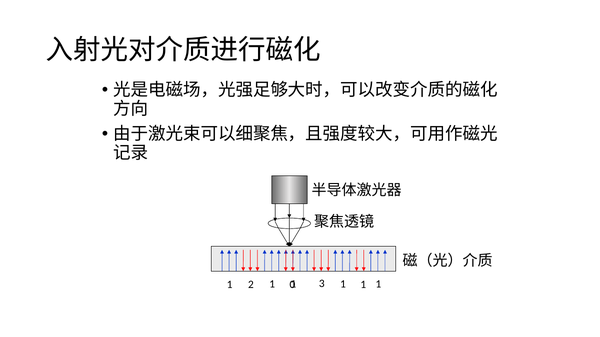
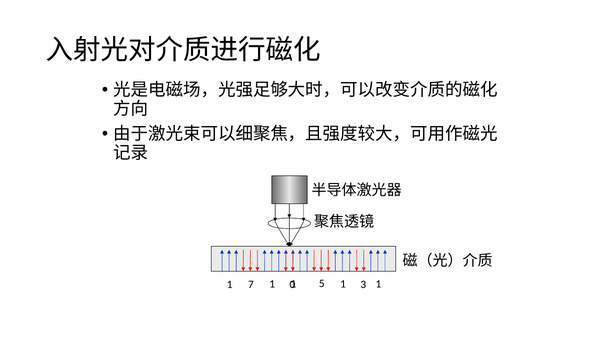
2: 2 -> 7
3: 3 -> 5
1 at (363, 285): 1 -> 3
